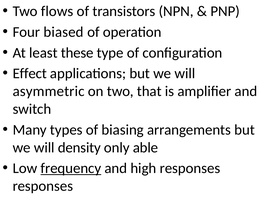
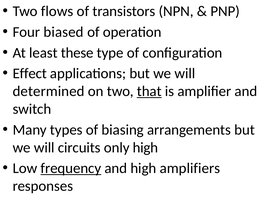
asymmetric: asymmetric -> determined
that underline: none -> present
density: density -> circuits
only able: able -> high
high responses: responses -> amplifiers
